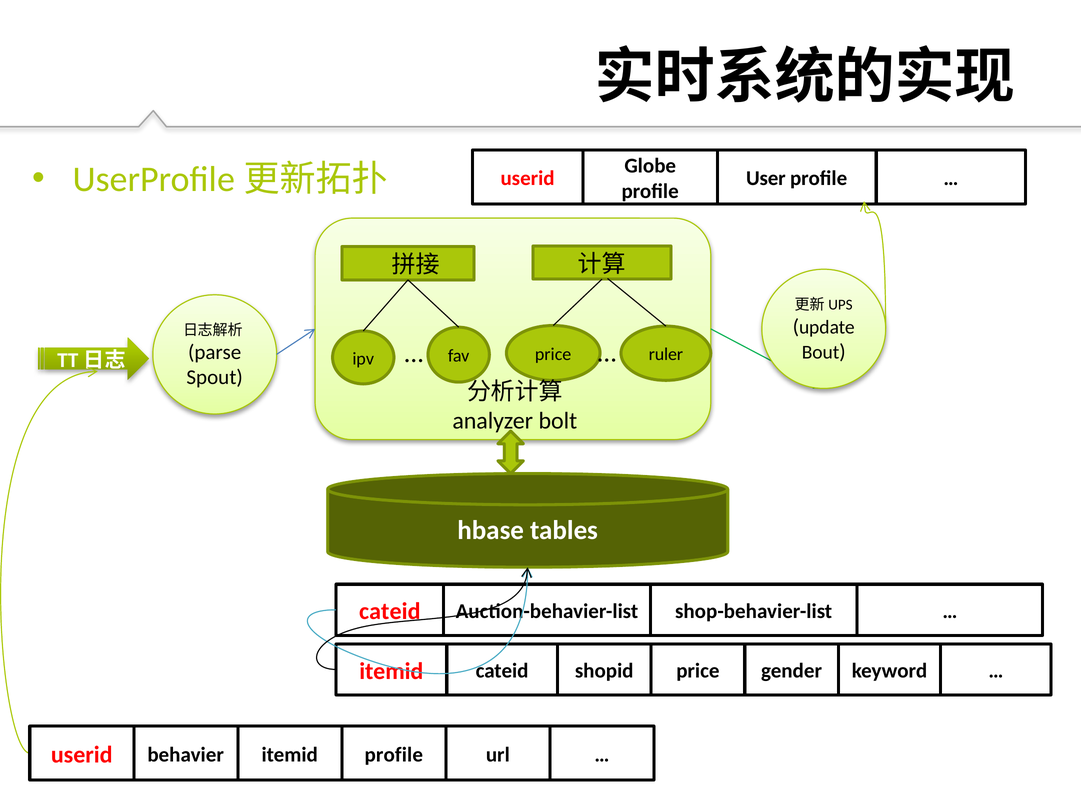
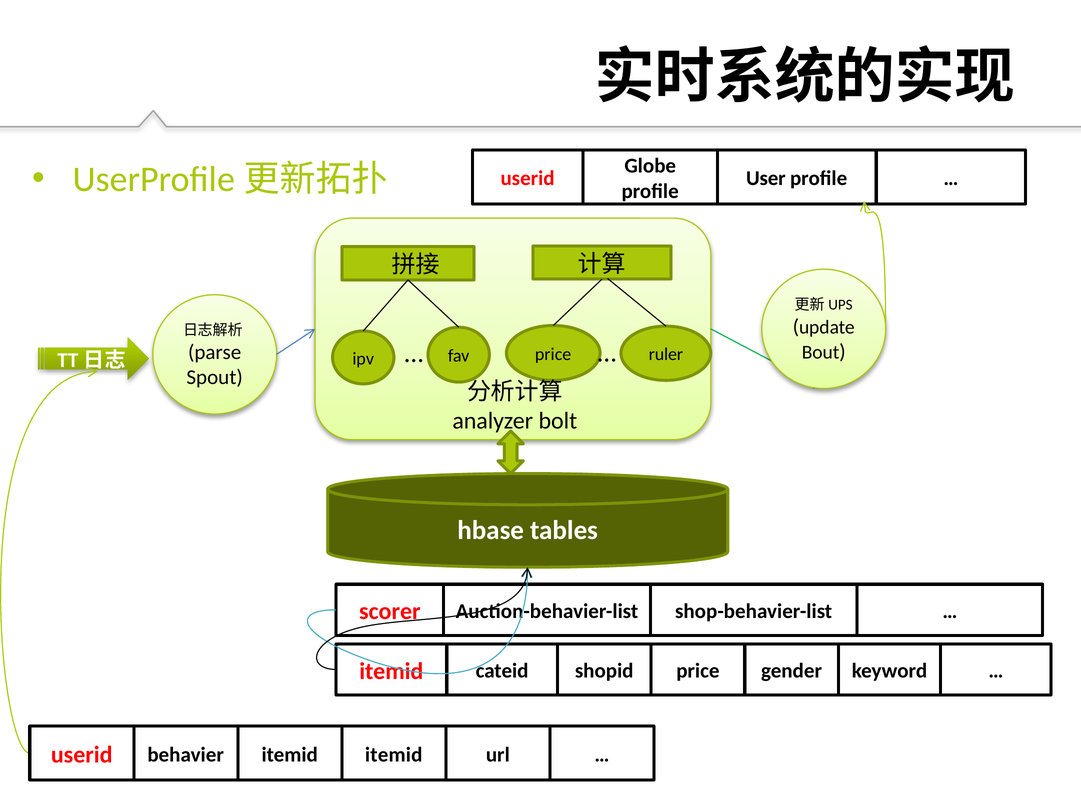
cateid at (390, 611): cateid -> scorer
profile at (394, 754): profile -> itemid
